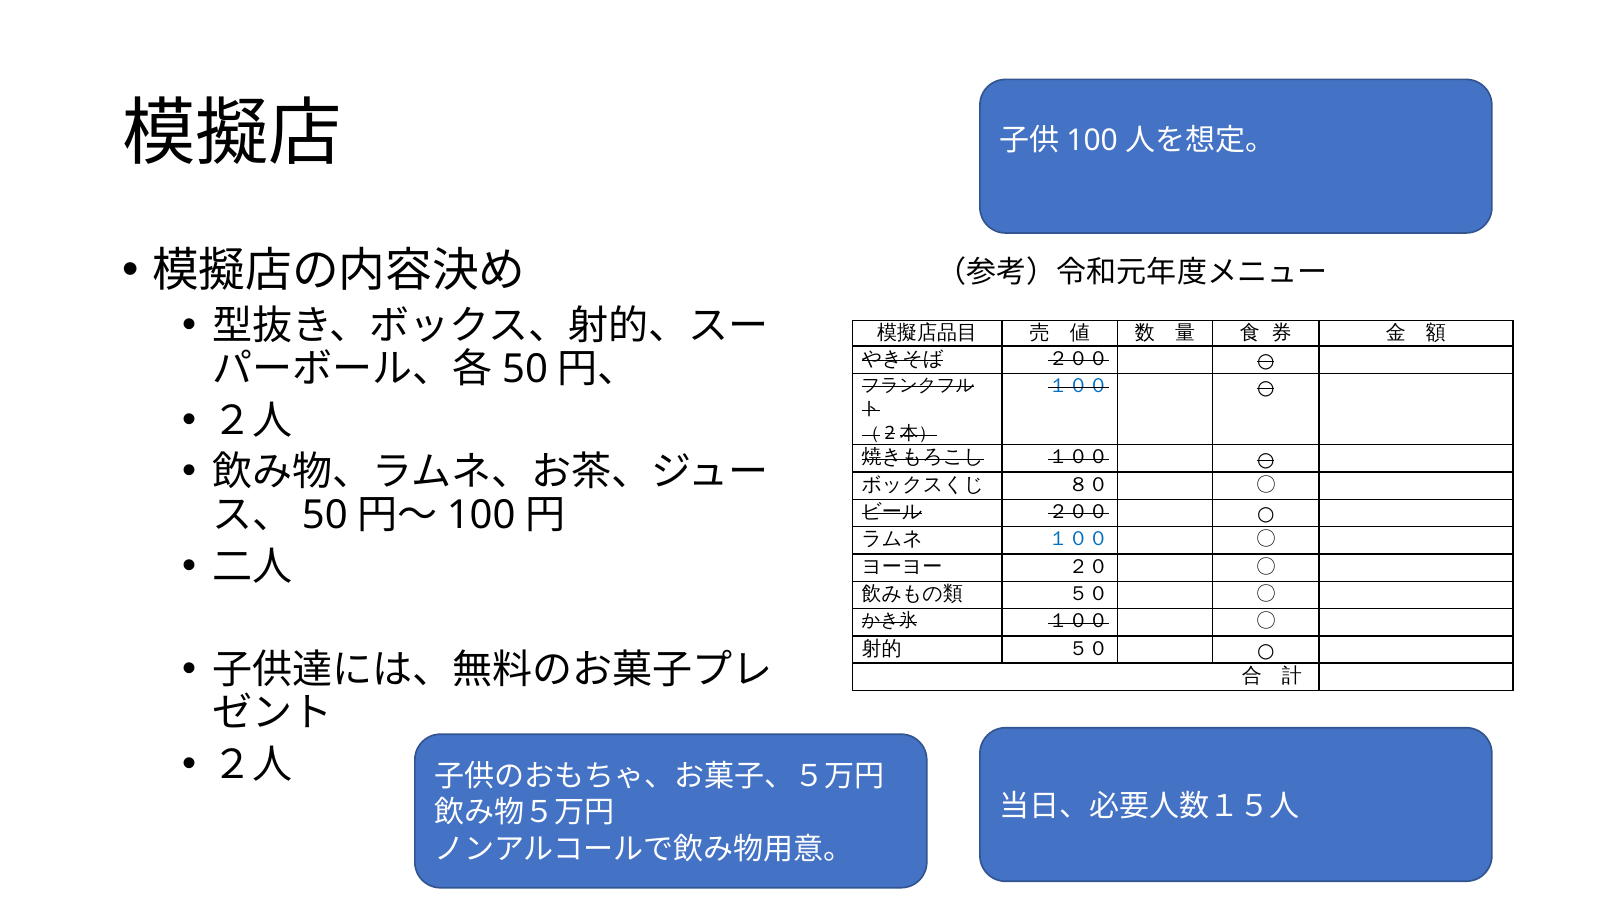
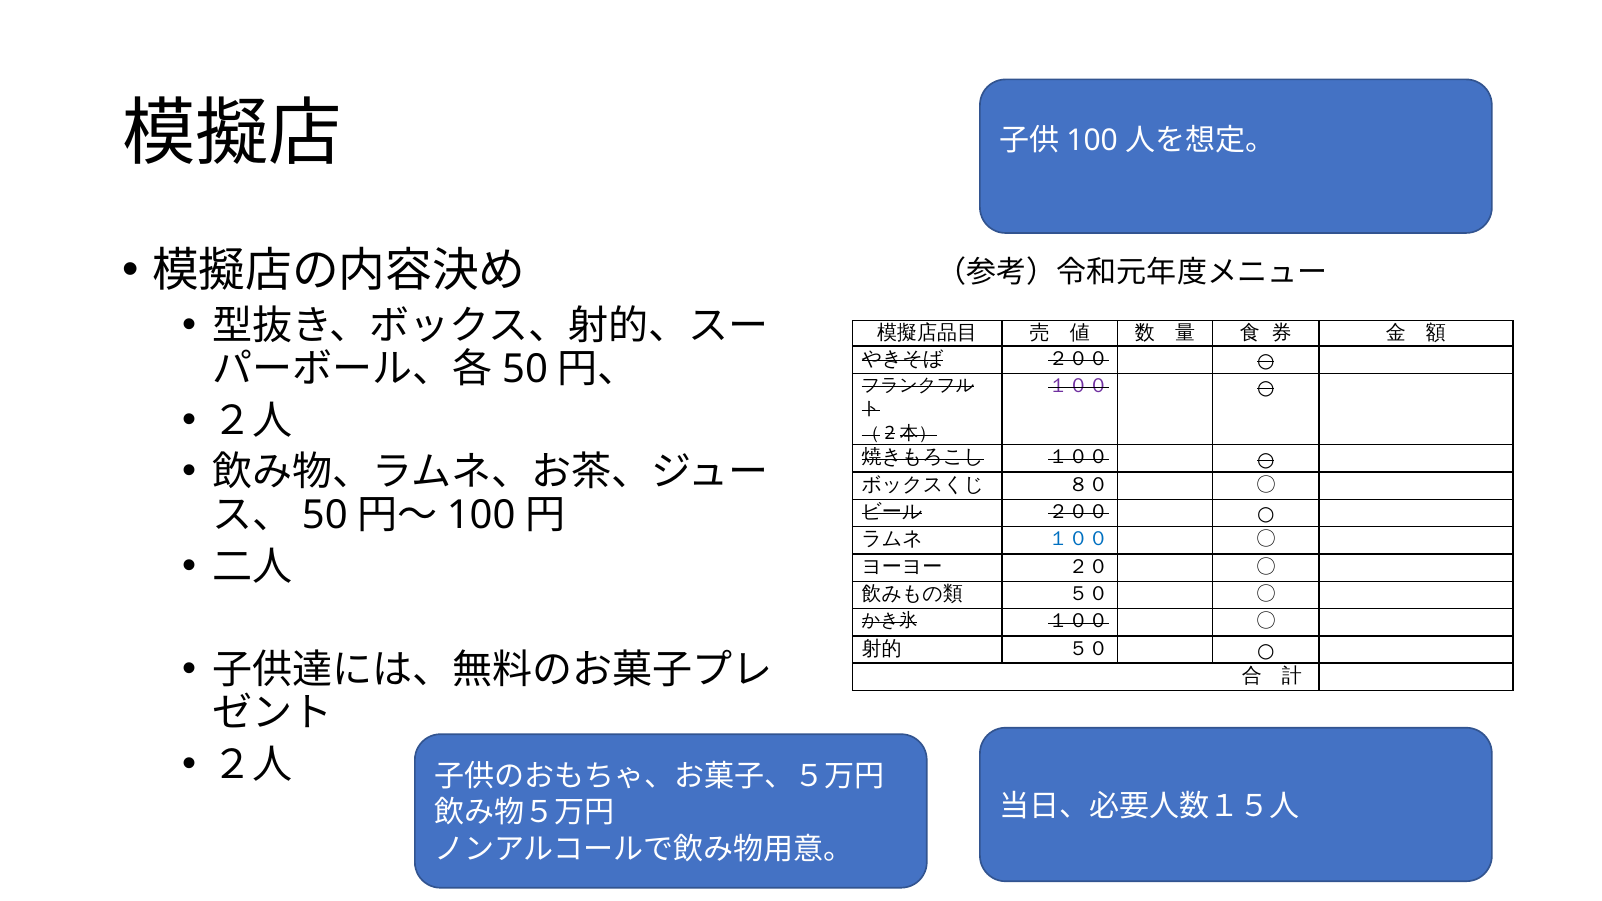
１００ at (1078, 386) colour: blue -> purple
